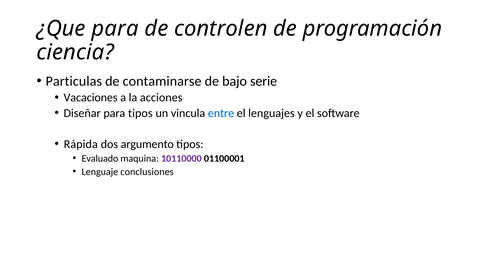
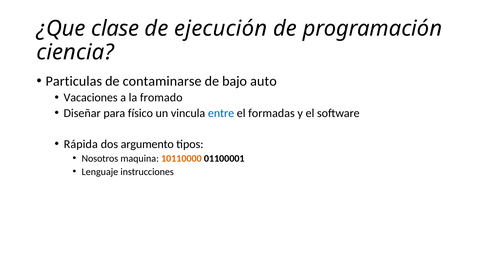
¿Que para: para -> clase
controlen: controlen -> ejecución
serie: serie -> auto
acciones: acciones -> fromado
para tipos: tipos -> físico
lenguajes: lenguajes -> formadas
Evaluado: Evaluado -> Nosotros
10110000 colour: purple -> orange
conclusiones: conclusiones -> instrucciones
